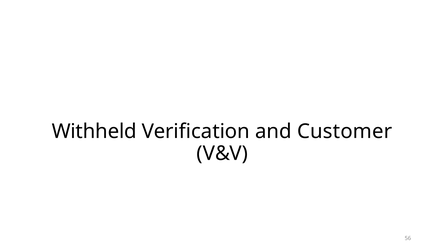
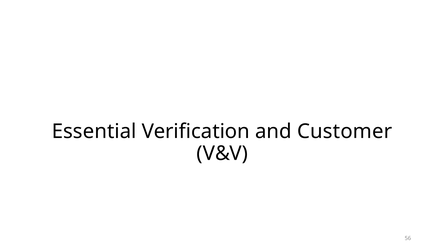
Withheld: Withheld -> Essential
